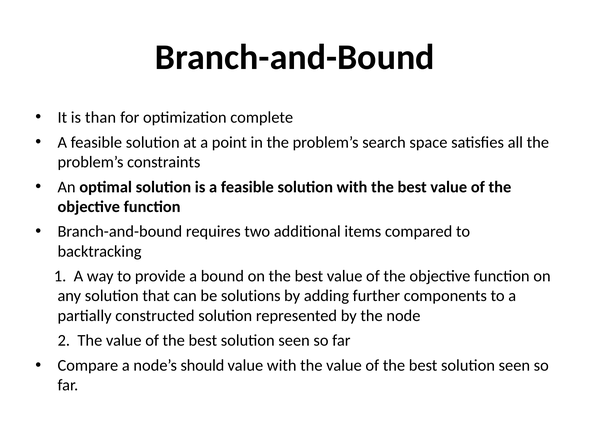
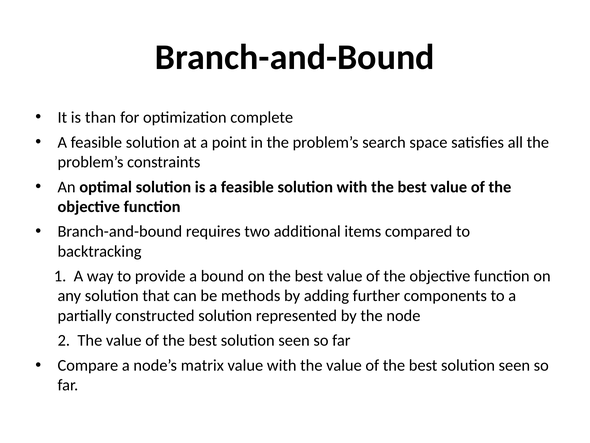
solutions: solutions -> methods
should: should -> matrix
